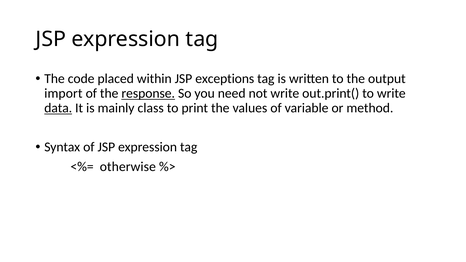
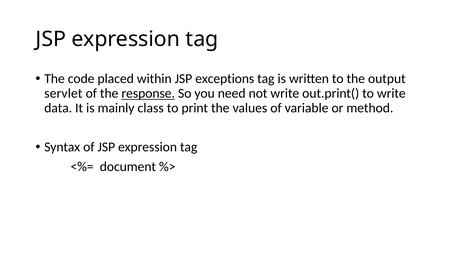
import: import -> servlet
data underline: present -> none
otherwise: otherwise -> document
